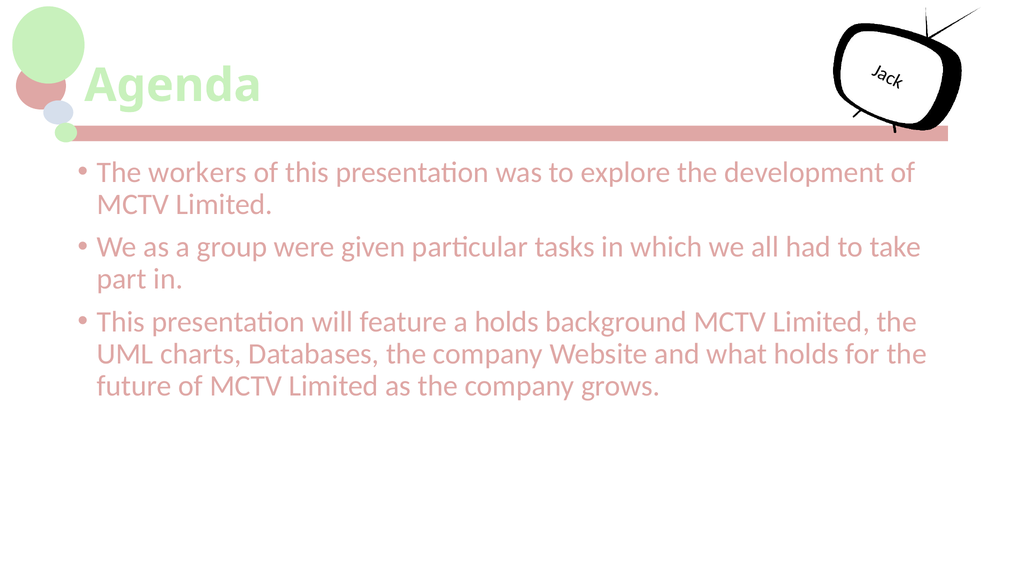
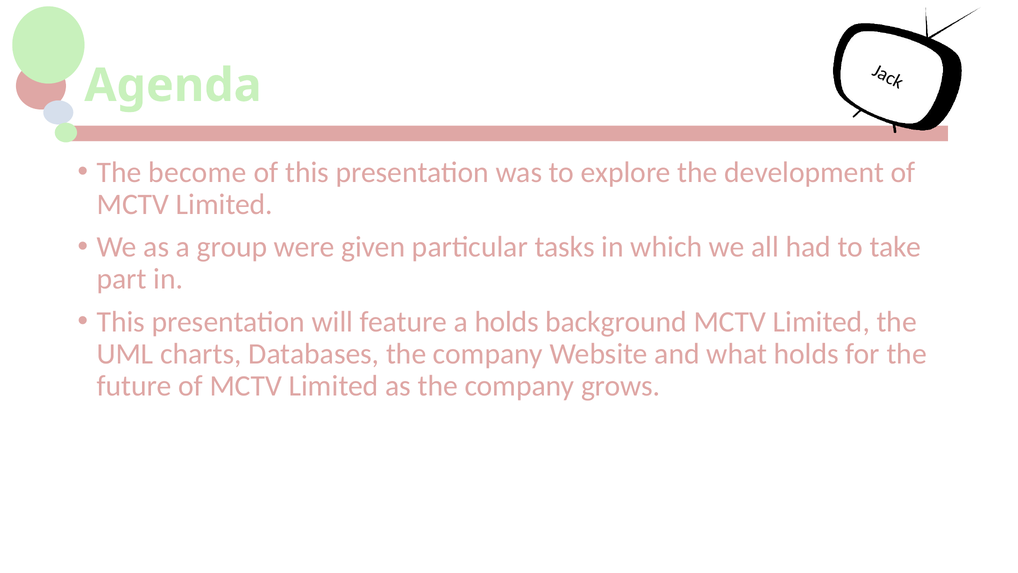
workers: workers -> become
